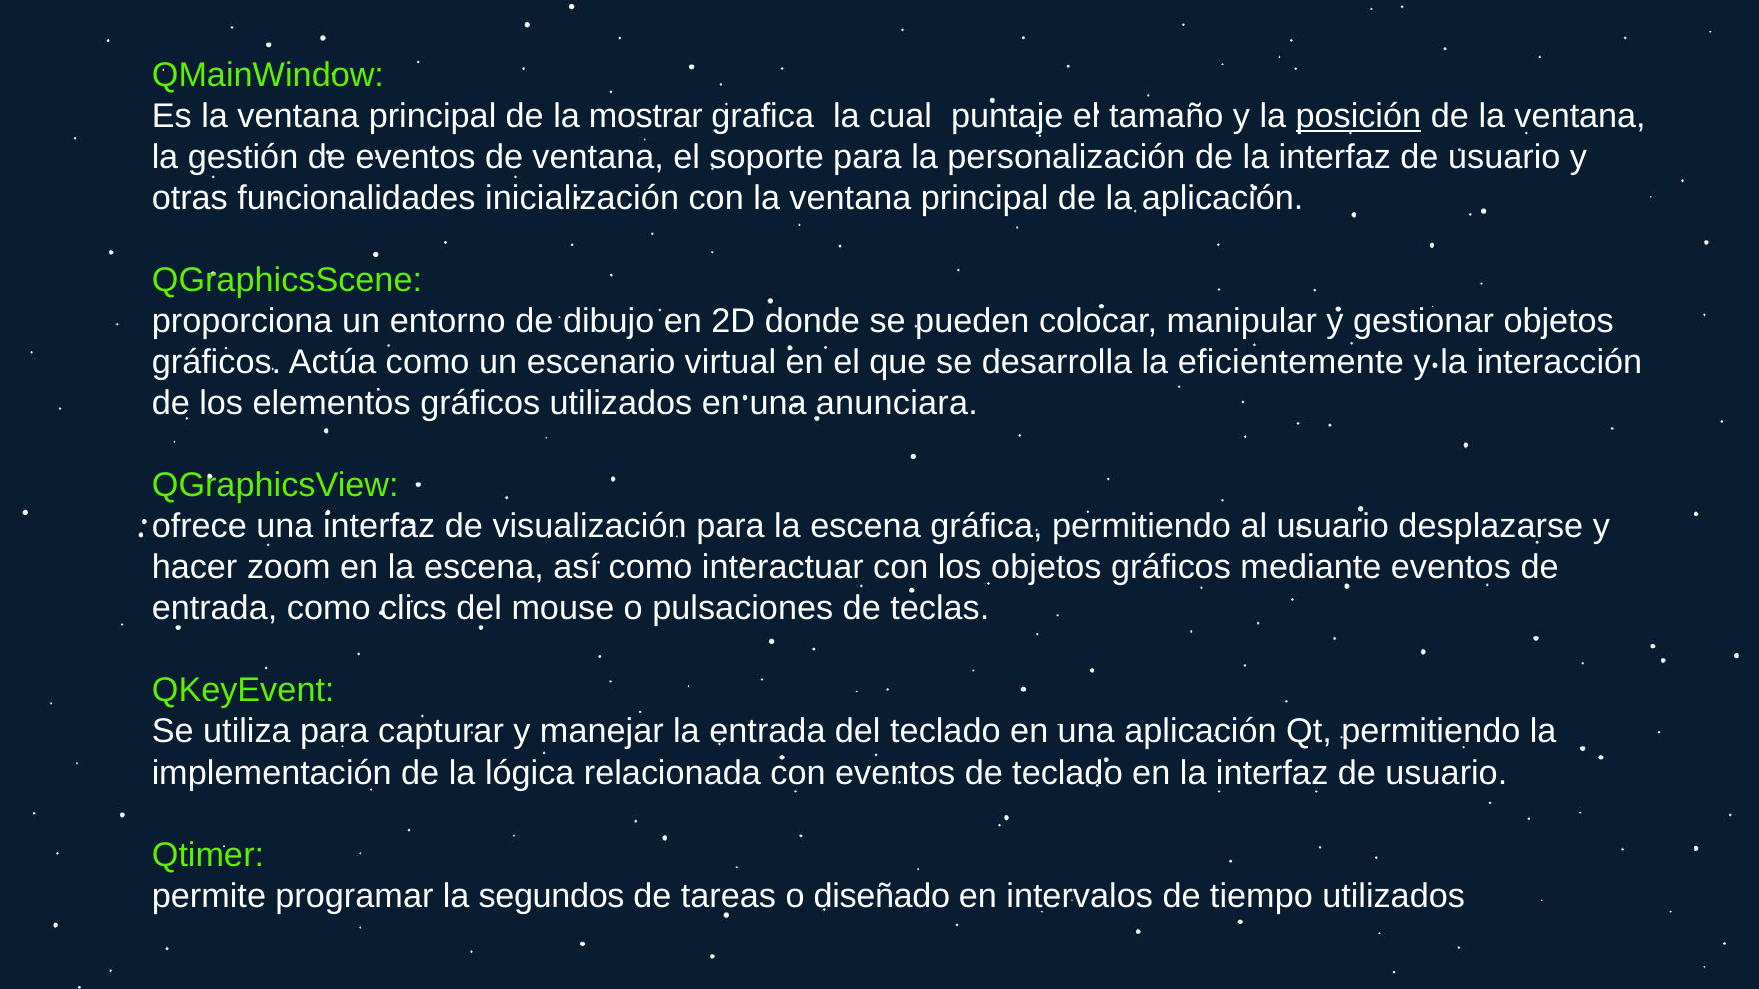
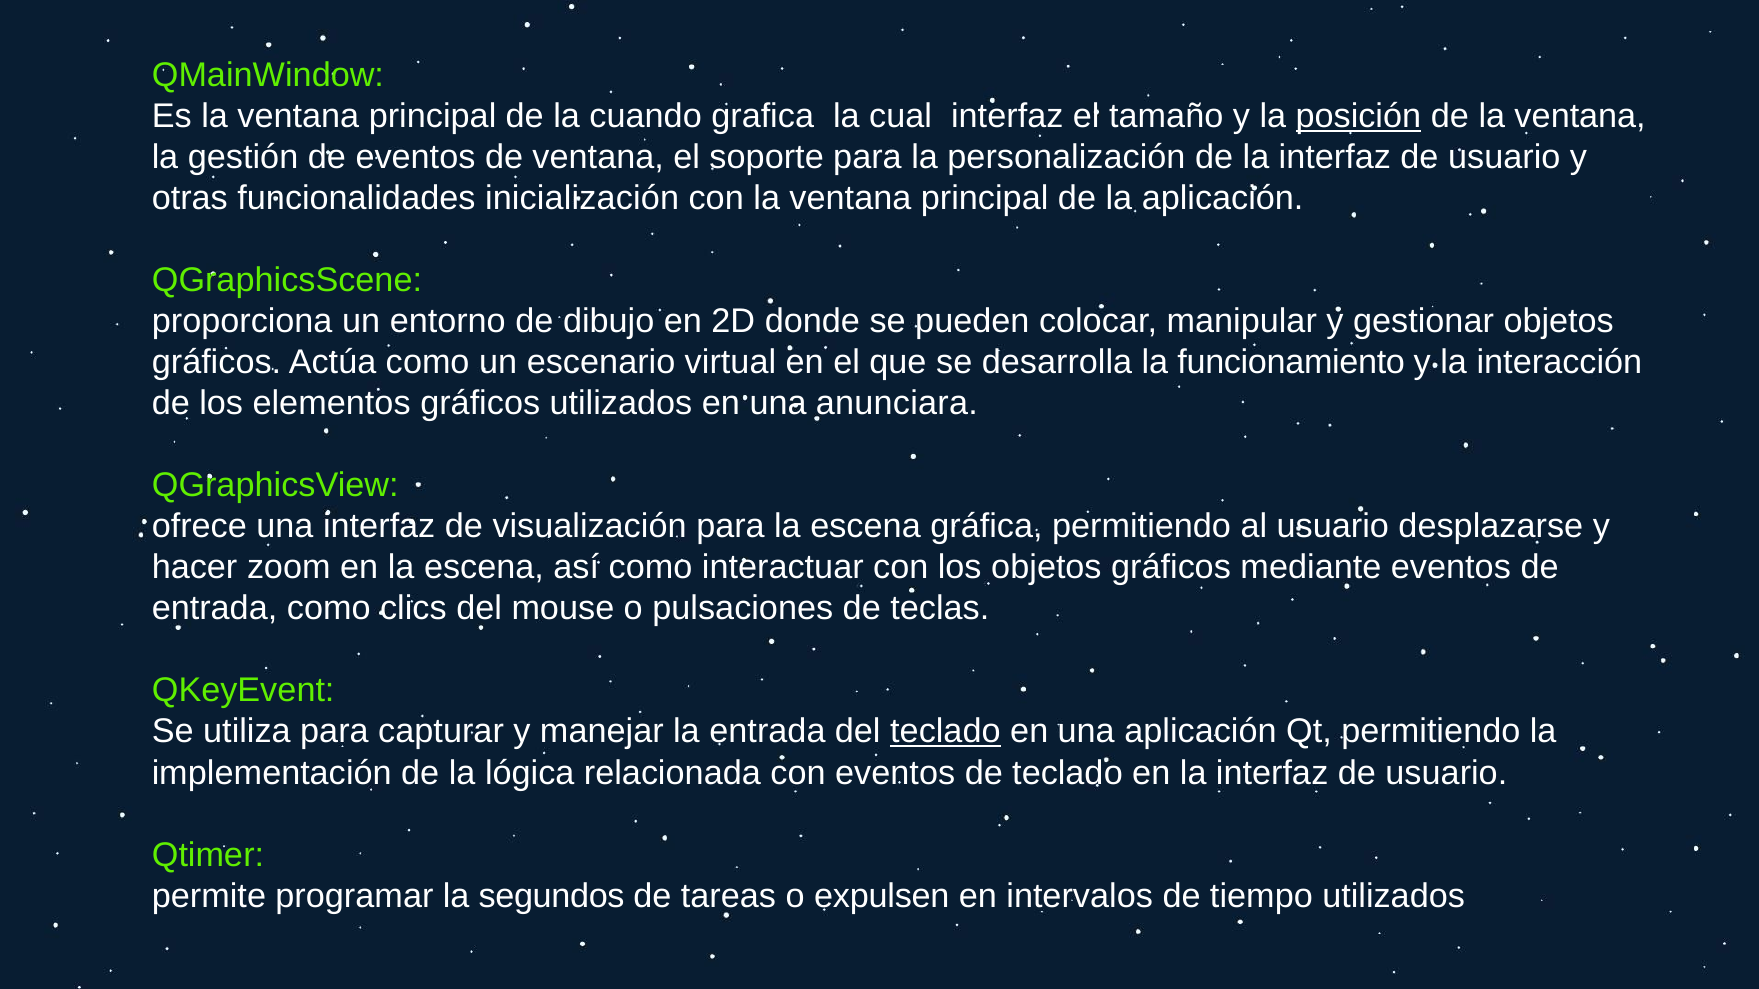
mostrar: mostrar -> cuando
cual puntaje: puntaje -> interfaz
eficientemente: eficientemente -> funcionamiento
teclado at (945, 732) underline: none -> present
diseñado: diseñado -> expulsen
